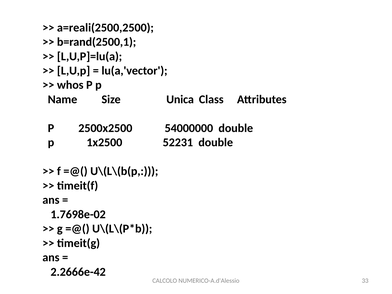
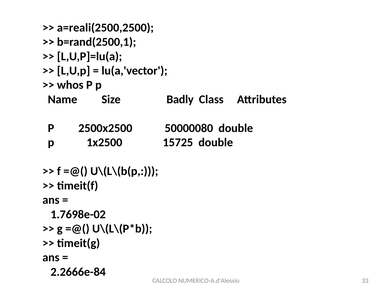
Unica: Unica -> Badly
54000000: 54000000 -> 50000080
52231: 52231 -> 15725
2.2666e-42: 2.2666e-42 -> 2.2666e-84
